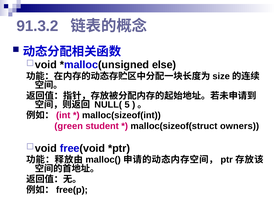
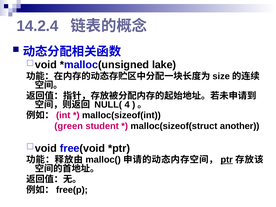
91.3.2: 91.3.2 -> 14.2.4
else: else -> lake
5: 5 -> 4
owners: owners -> another
ptr underline: none -> present
